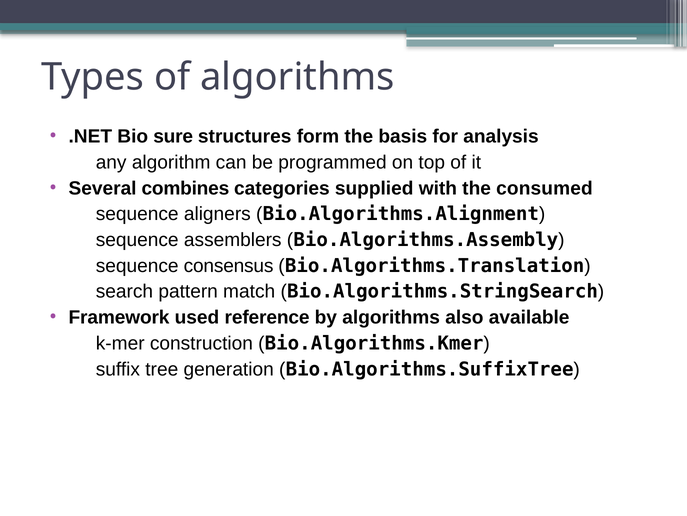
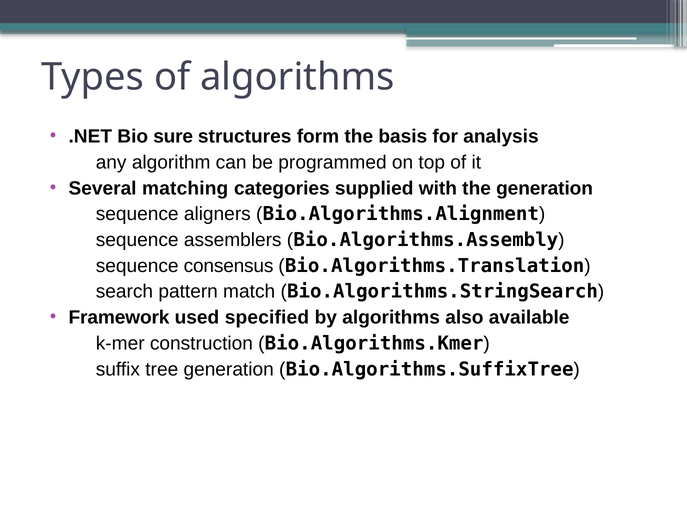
combines: combines -> matching
the consumed: consumed -> generation
reference: reference -> specified
